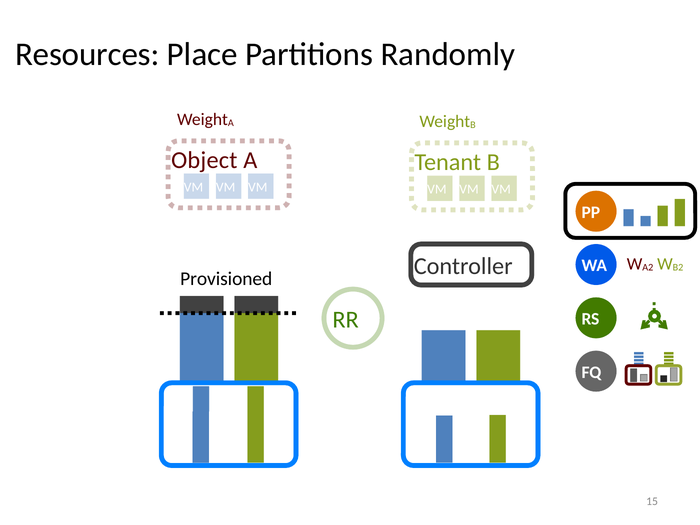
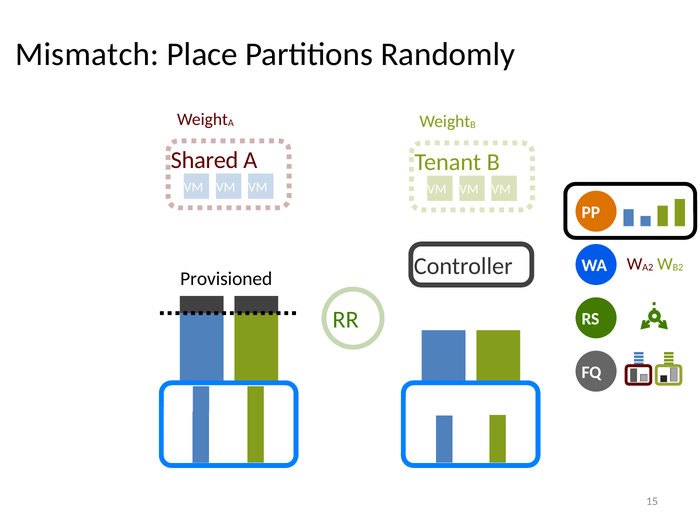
Resources: Resources -> Mismatch
Object: Object -> Shared
